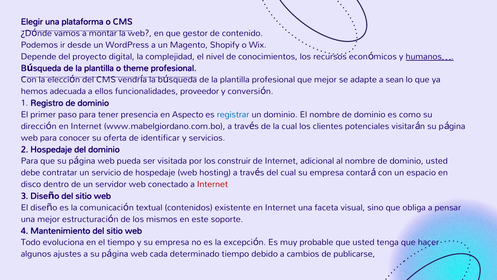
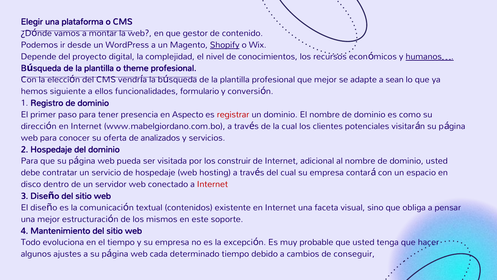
Shopify underline: none -> present
adecuada: adecuada -> siguiente
proveedor: proveedor -> formulario
registrar colour: blue -> red
identificar: identificar -> analizados
publicarse: publicarse -> conseguir
